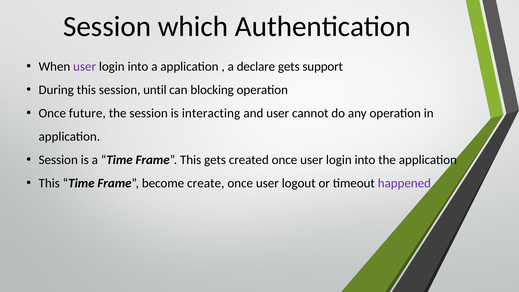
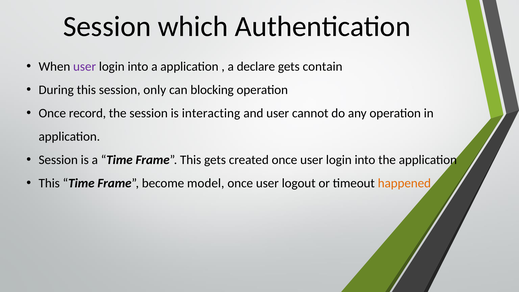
support: support -> contain
until: until -> only
future: future -> record
create: create -> model
happened colour: purple -> orange
